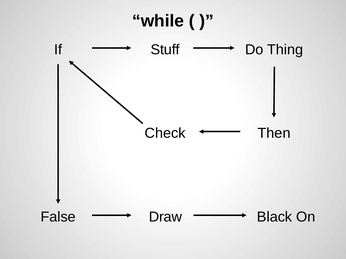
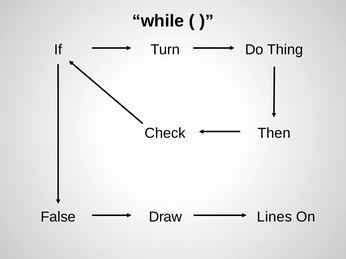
Stuff: Stuff -> Turn
Black: Black -> Lines
